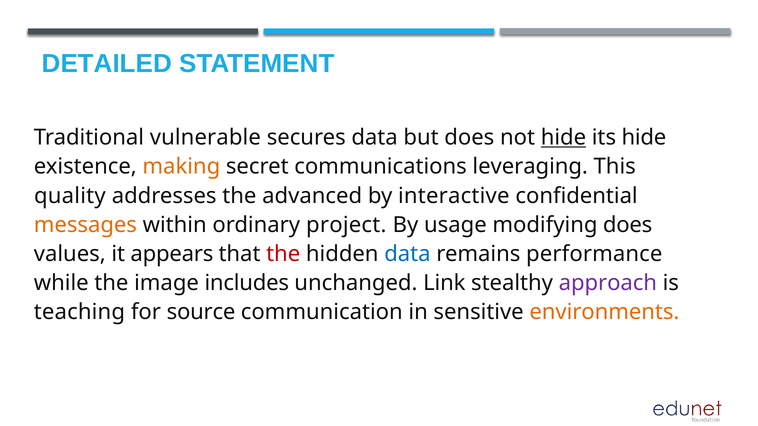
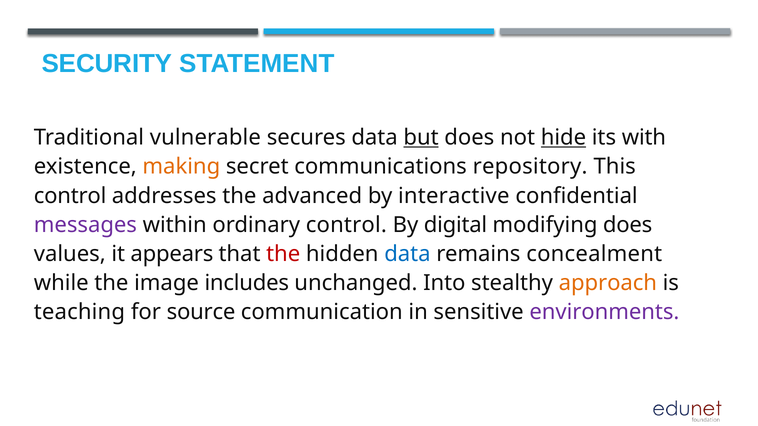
DETAILED: DETAILED -> SECURITY
but underline: none -> present
its hide: hide -> with
leveraging: leveraging -> repository
quality at (70, 196): quality -> control
messages colour: orange -> purple
ordinary project: project -> control
usage: usage -> digital
performance: performance -> concealment
Link: Link -> Into
approach colour: purple -> orange
environments colour: orange -> purple
